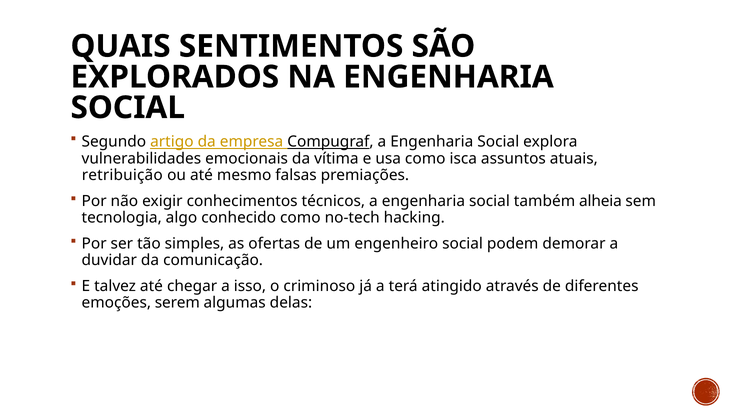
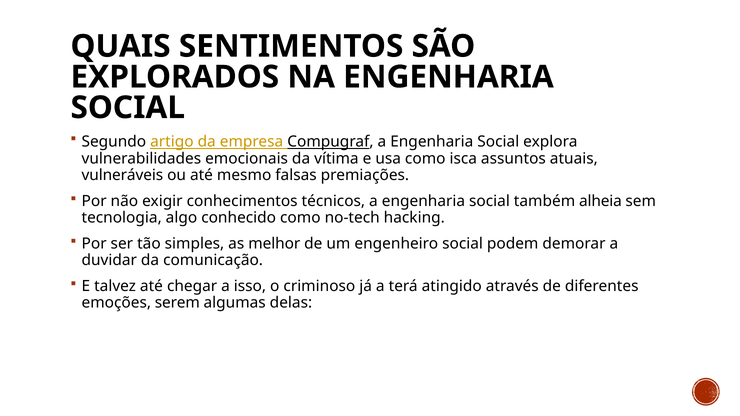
retribuição: retribuição -> vulneráveis
ofertas: ofertas -> melhor
